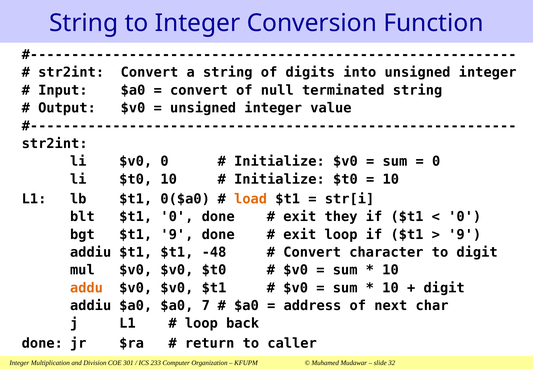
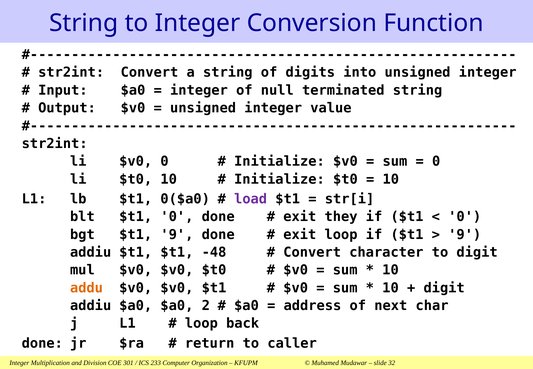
convert at (199, 90): convert -> integer
load colour: orange -> purple
7: 7 -> 2
